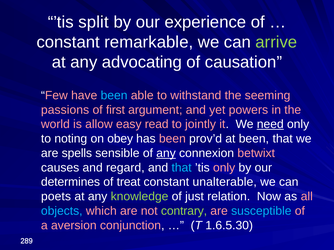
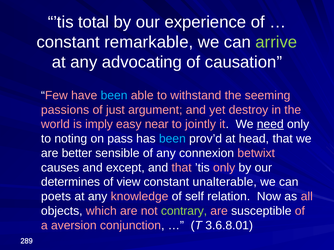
split: split -> total
first: first -> just
powers: powers -> destroy
allow: allow -> imply
read: read -> near
obey: obey -> pass
been at (172, 139) colour: pink -> light blue
at been: been -> head
spells: spells -> better
any at (166, 153) underline: present -> none
regard: regard -> except
that at (182, 168) colour: light blue -> pink
treat: treat -> view
knowledge colour: light green -> pink
just: just -> self
objects colour: light blue -> white
susceptible colour: light blue -> white
1.6.5.30: 1.6.5.30 -> 3.6.8.01
